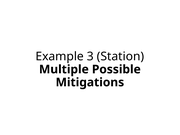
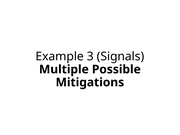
Station: Station -> Signals
